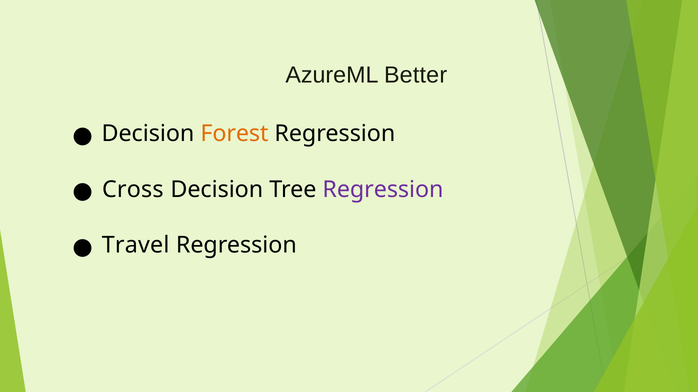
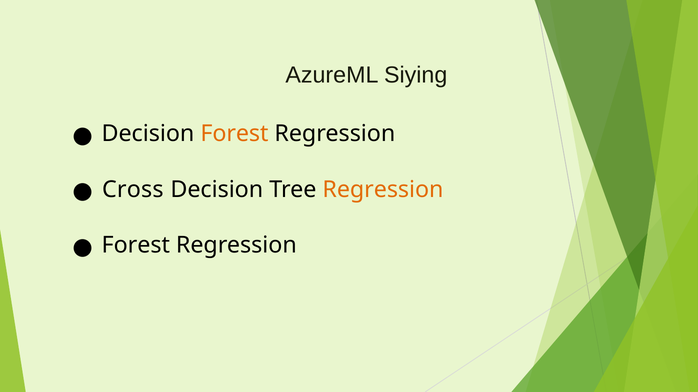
Better: Better -> Siying
Regression at (383, 190) colour: purple -> orange
Travel at (136, 246): Travel -> Forest
